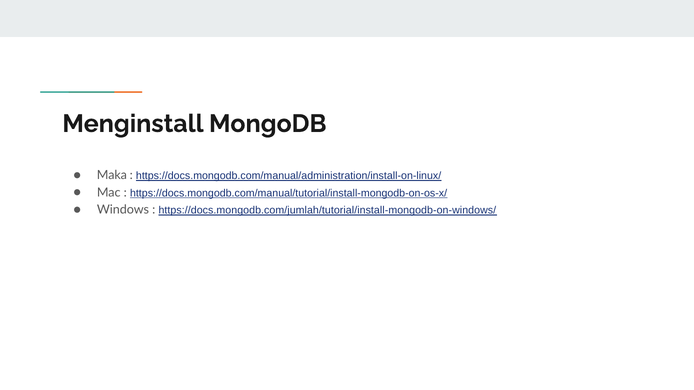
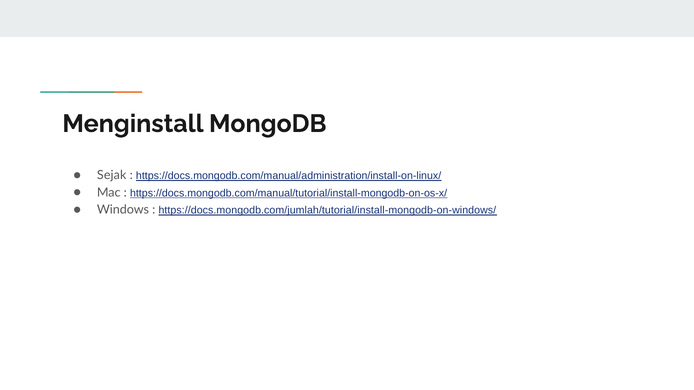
Maka: Maka -> Sejak
